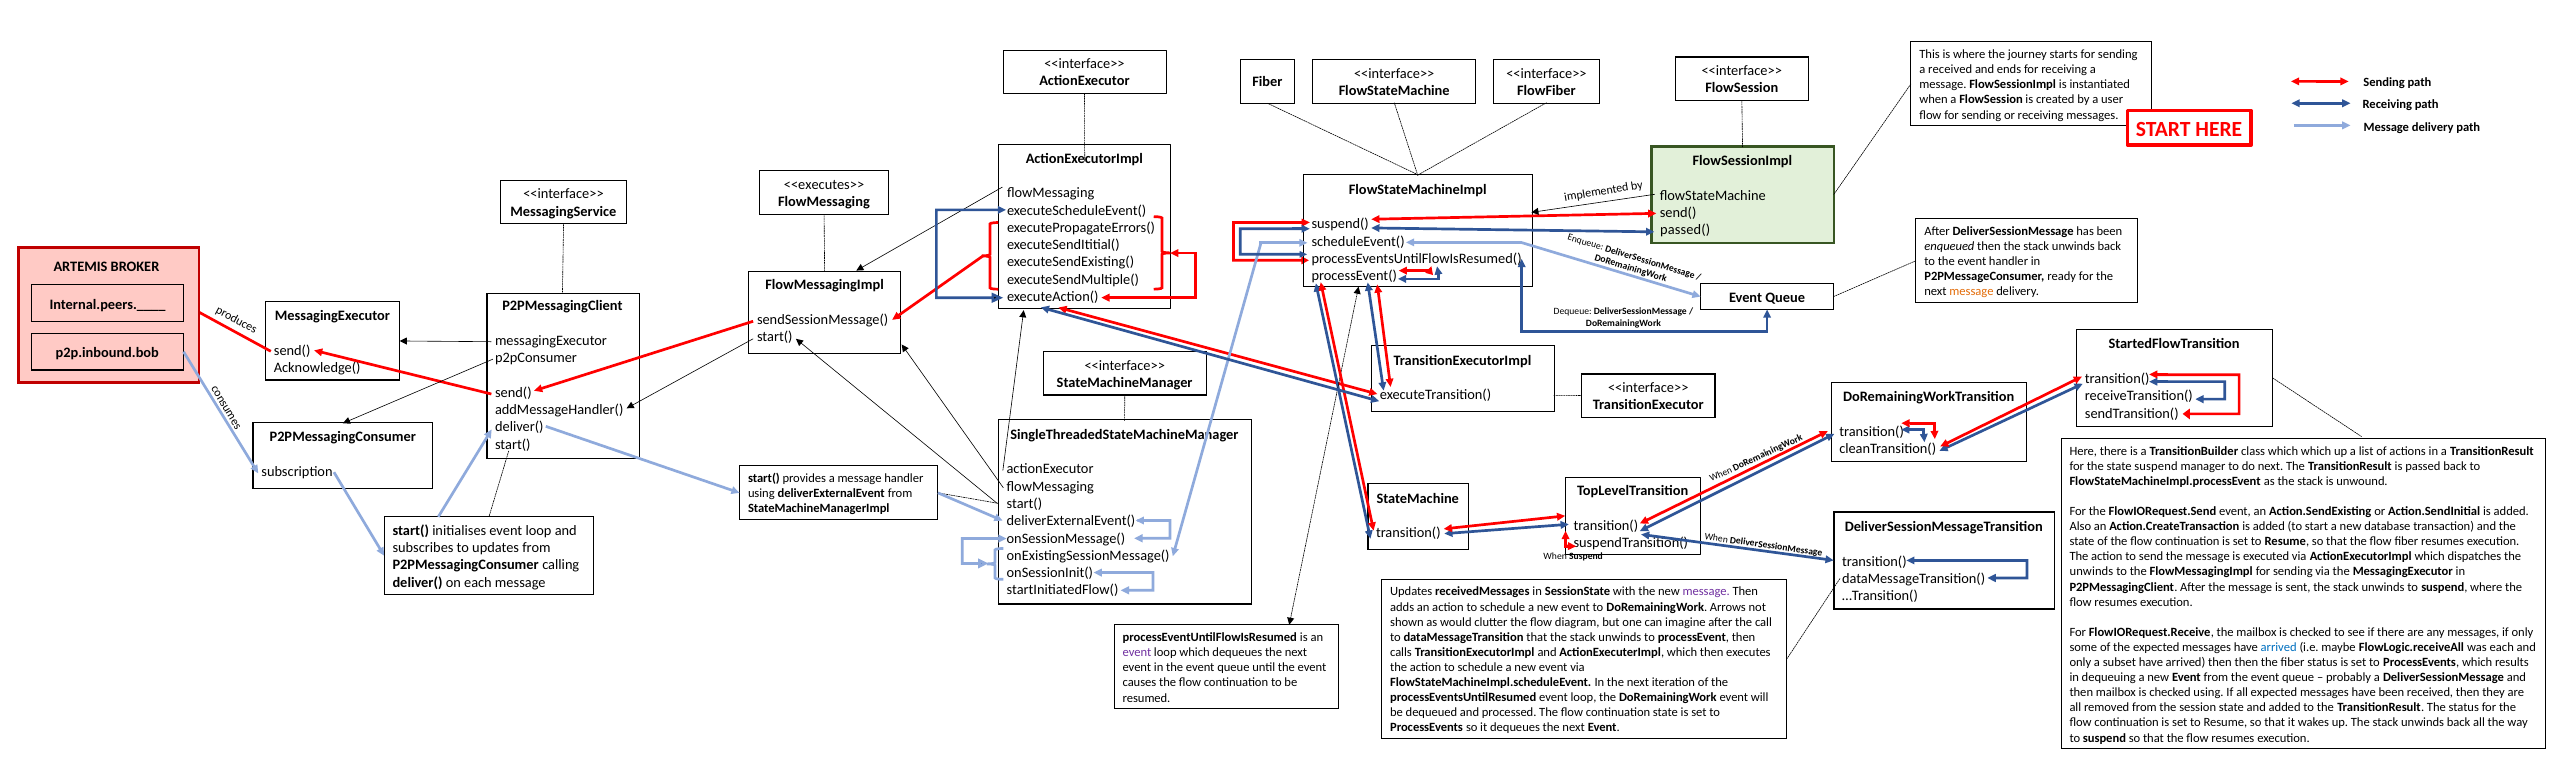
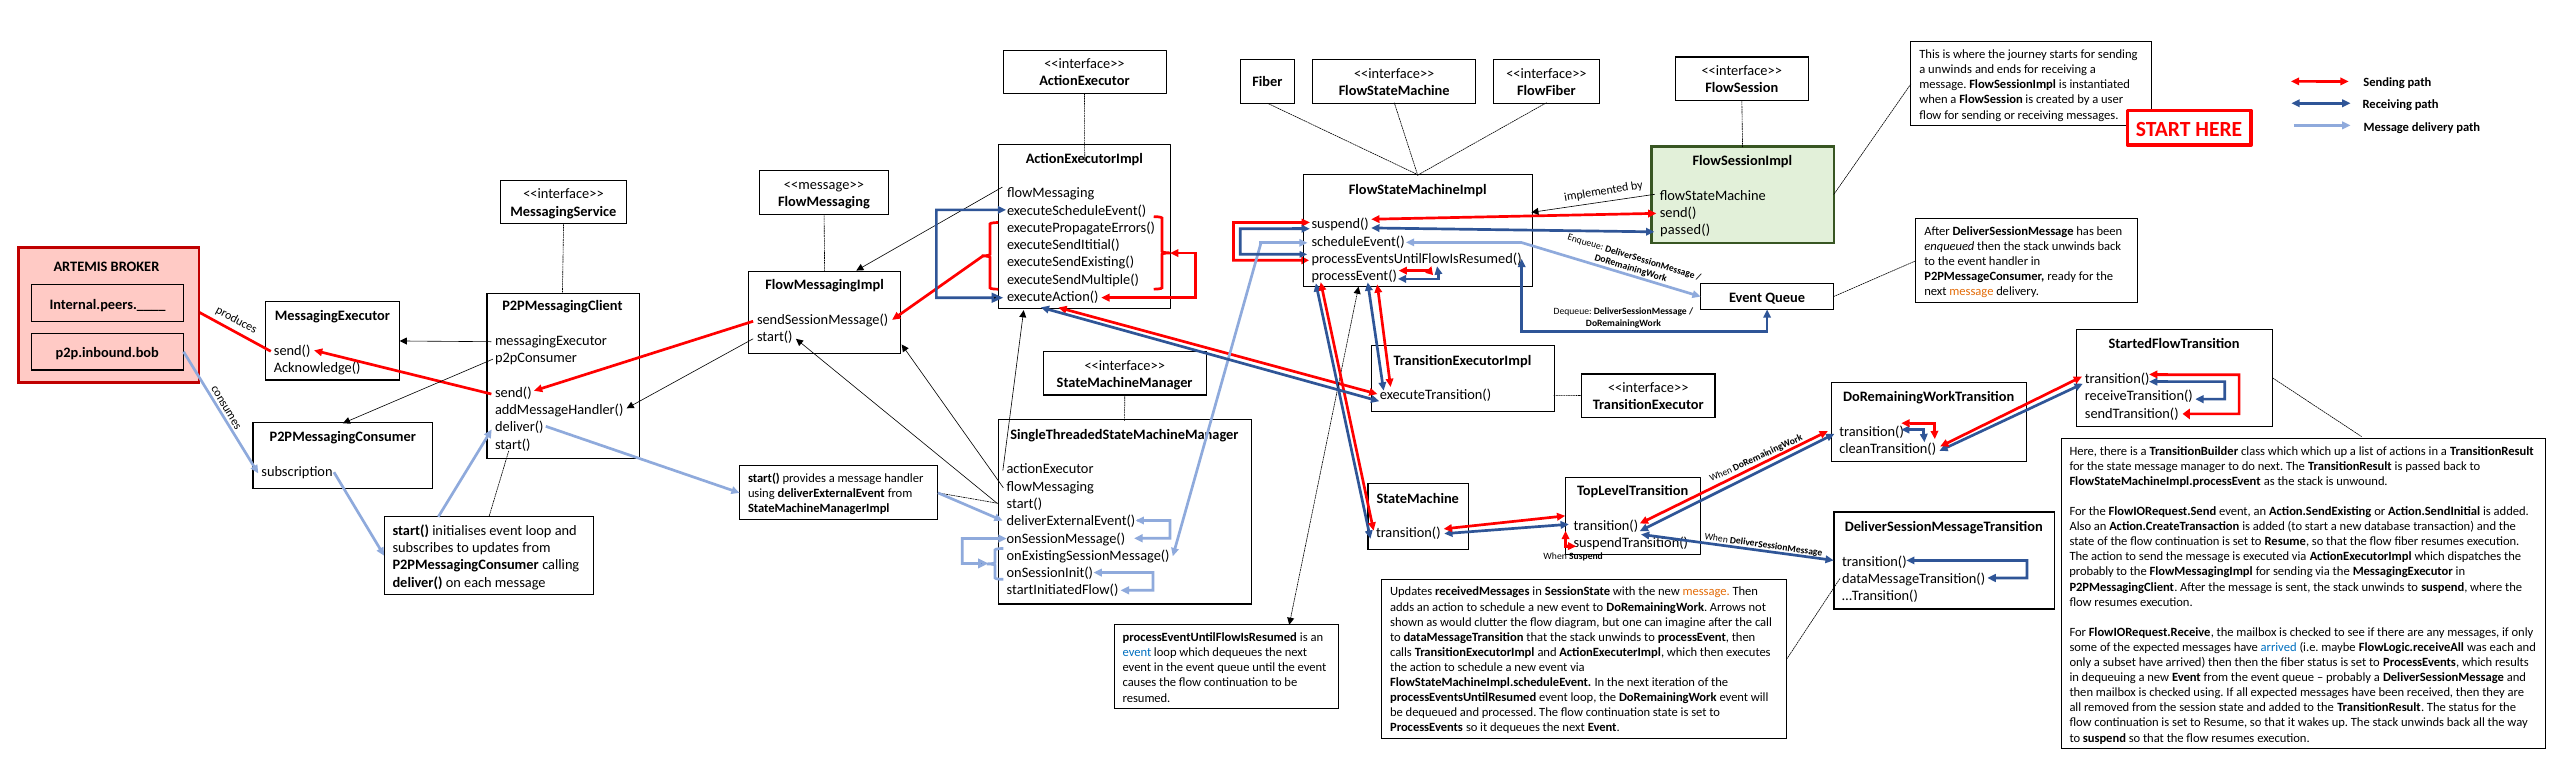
a received: received -> unwinds
<<executes>>: <<executes>> -> <<message>>
state suspend: suspend -> message
unwinds at (2091, 571): unwinds -> probably
message at (1706, 591) colour: purple -> orange
event at (1137, 652) colour: purple -> blue
